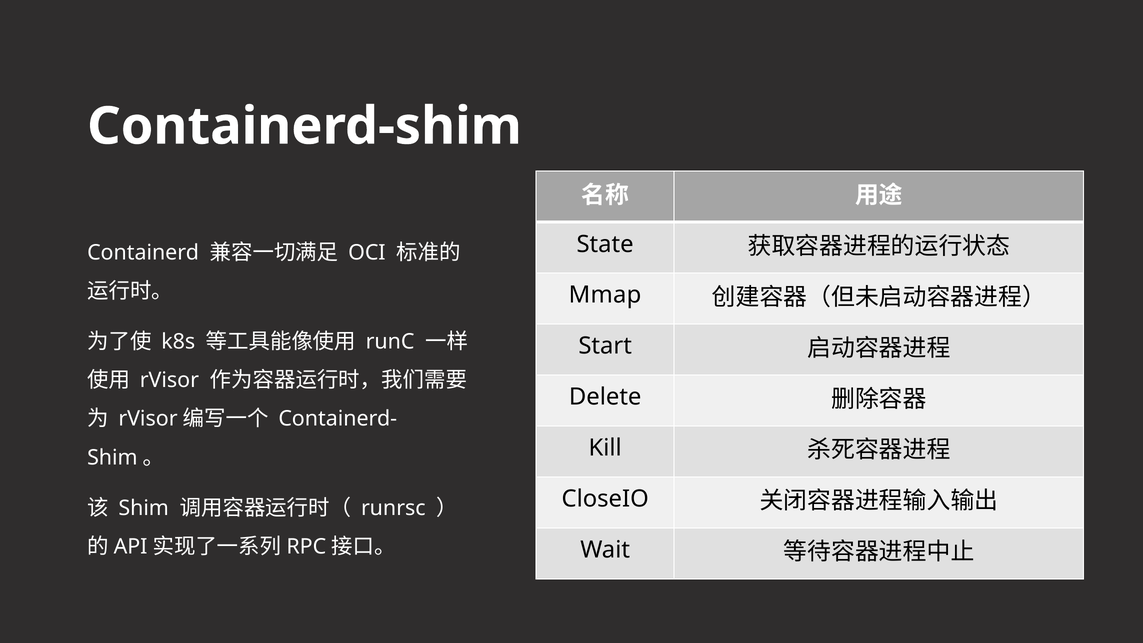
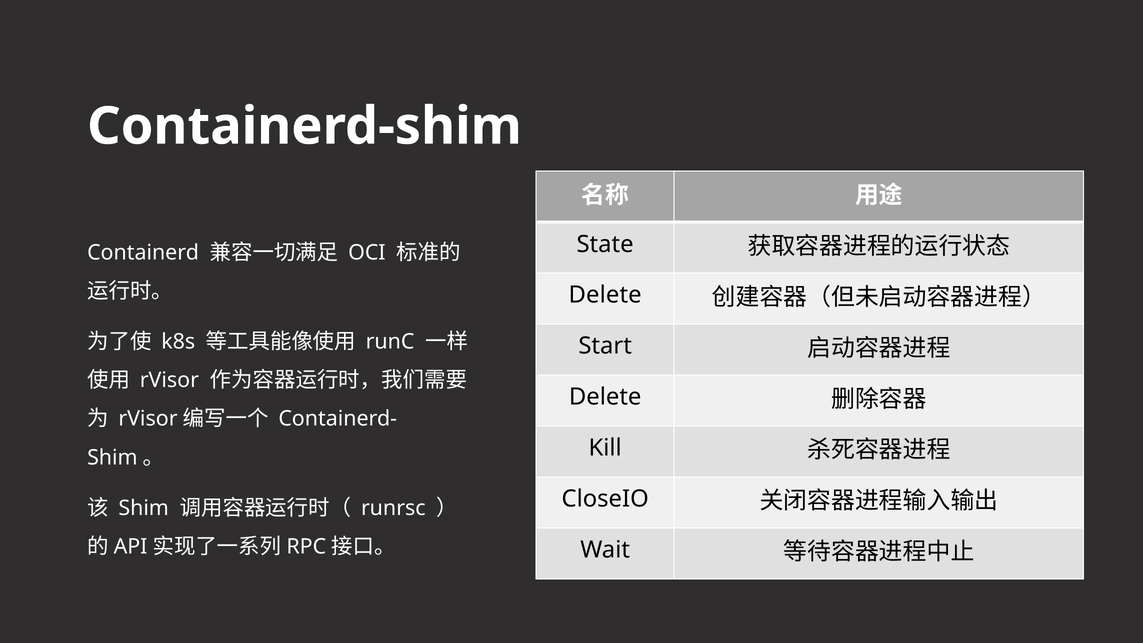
Mmap at (605, 295): Mmap -> Delete
